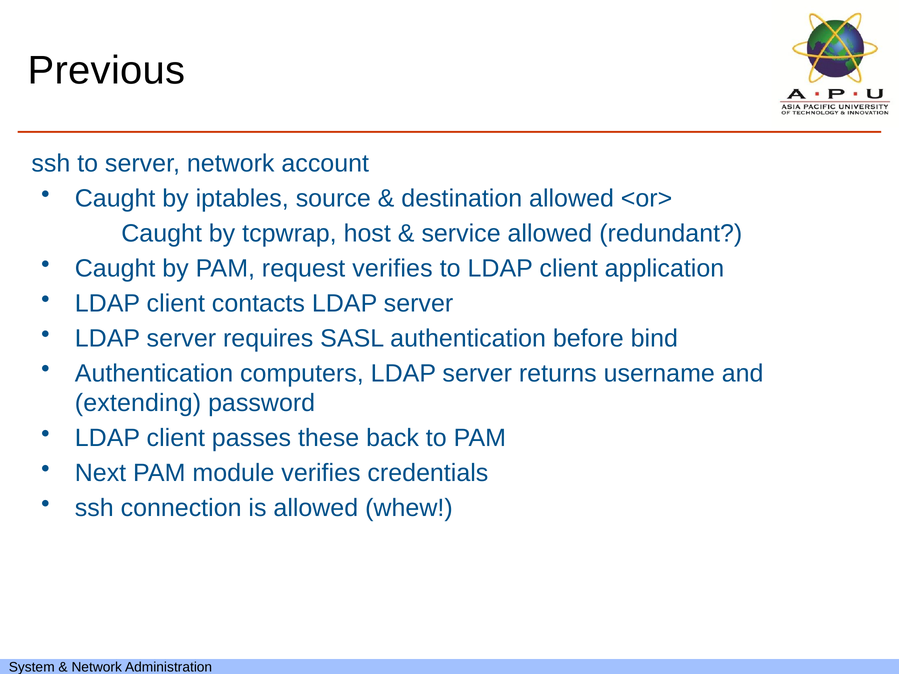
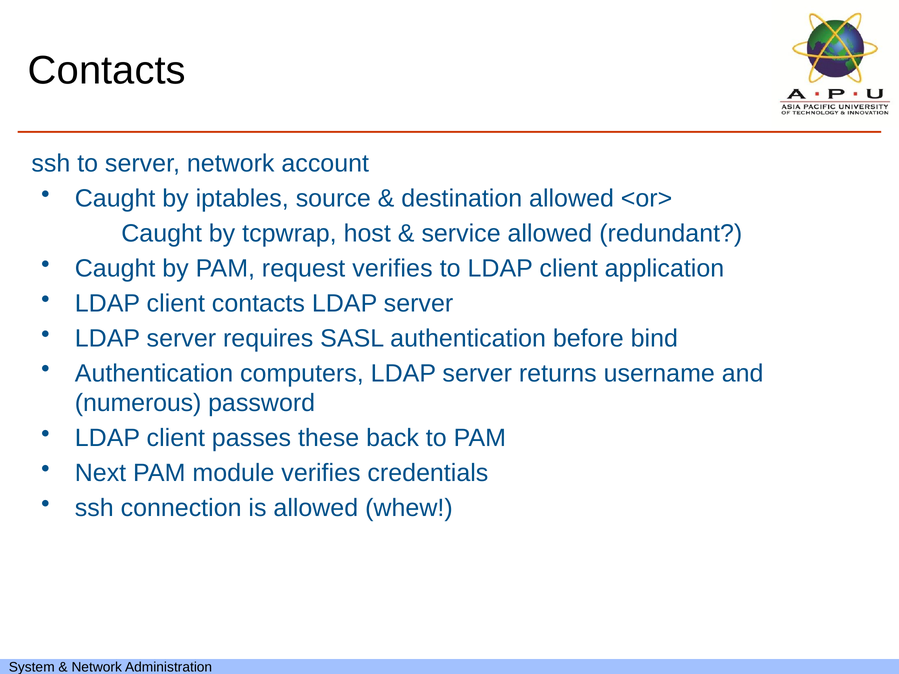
Previous at (107, 71): Previous -> Contacts
extending: extending -> numerous
